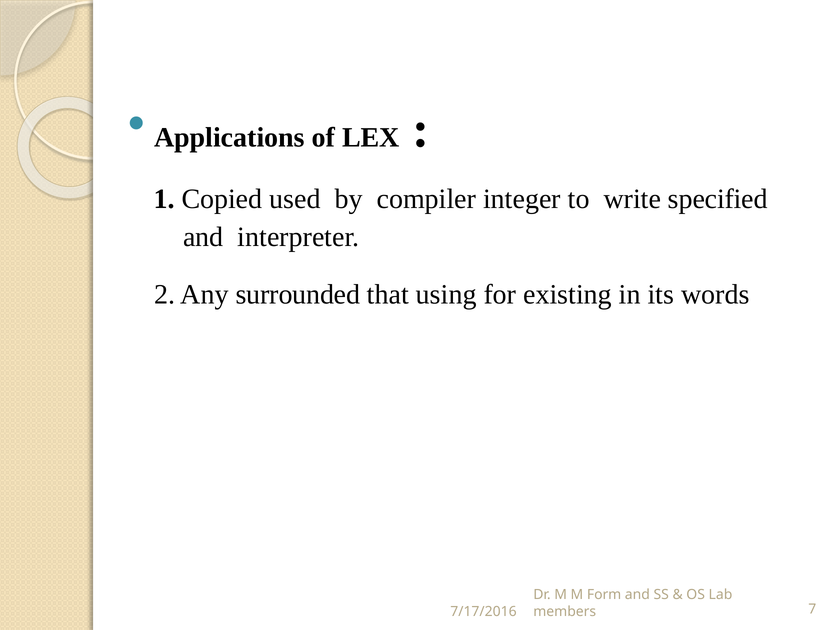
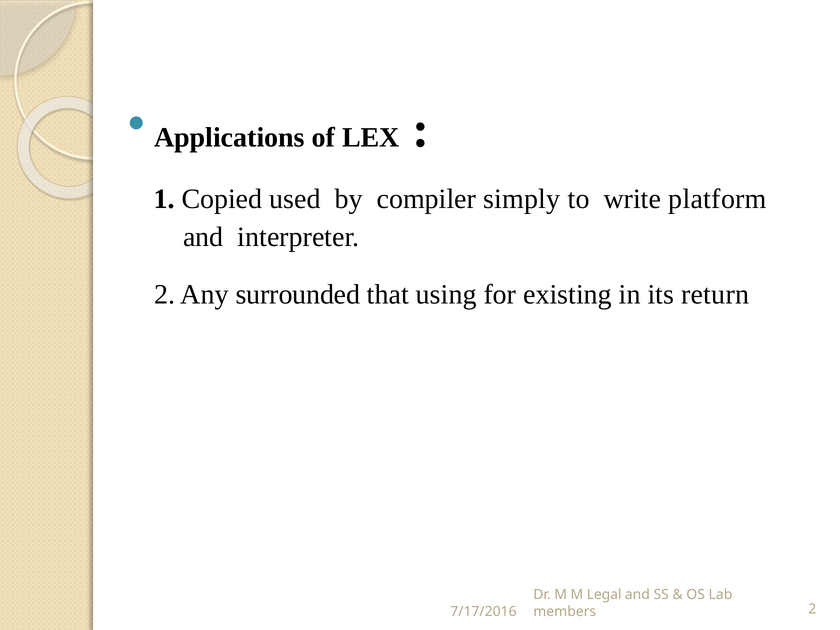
integer: integer -> simply
specified: specified -> platform
words: words -> return
Form: Form -> Legal
members 7: 7 -> 2
